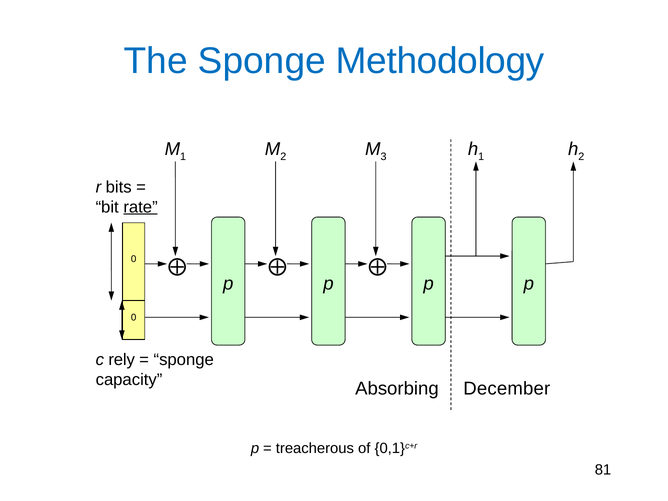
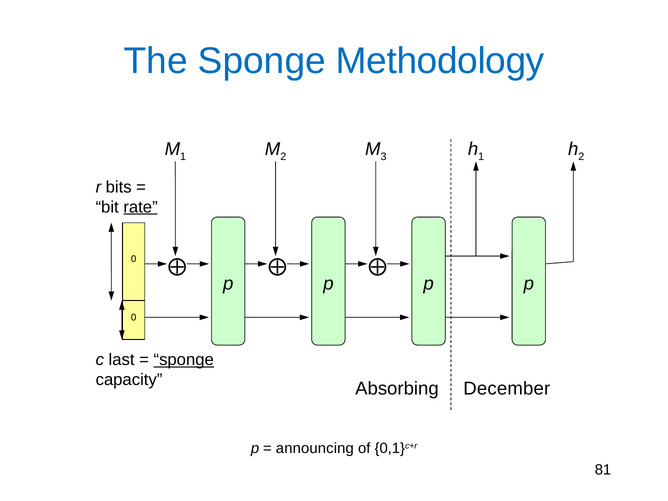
rely: rely -> last
sponge at (184, 360) underline: none -> present
treacherous: treacherous -> announcing
